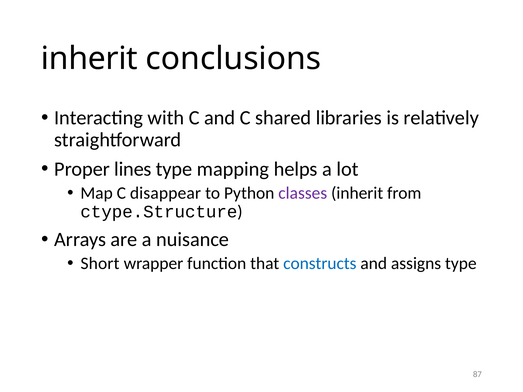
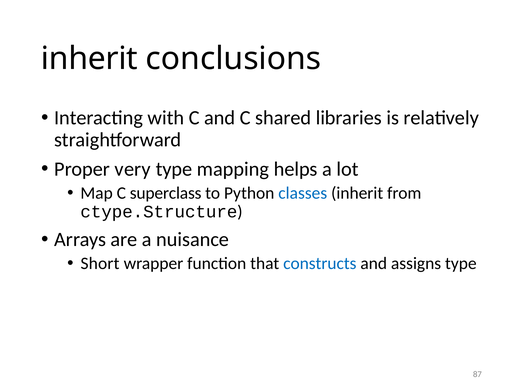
lines: lines -> very
disappear: disappear -> superclass
classes colour: purple -> blue
